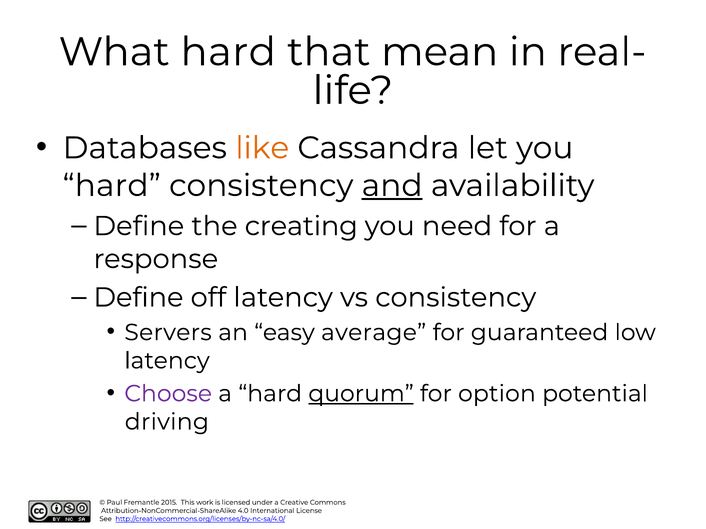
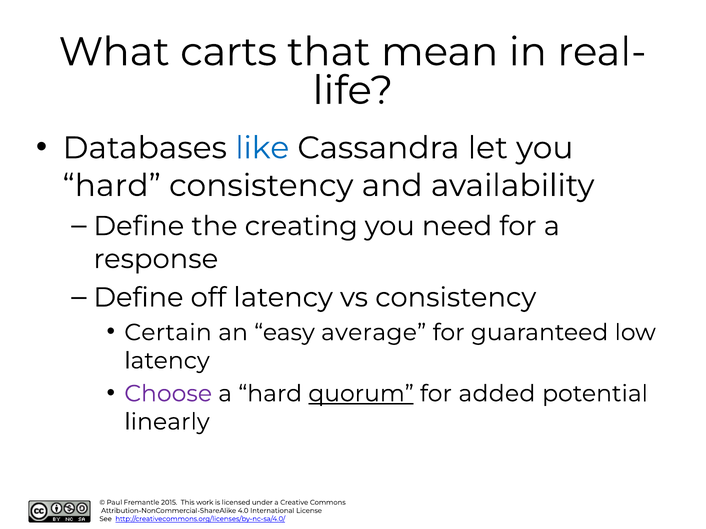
What hard: hard -> carts
like colour: orange -> blue
and underline: present -> none
Servers: Servers -> Certain
option: option -> added
driving: driving -> linearly
